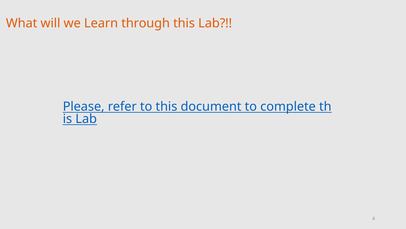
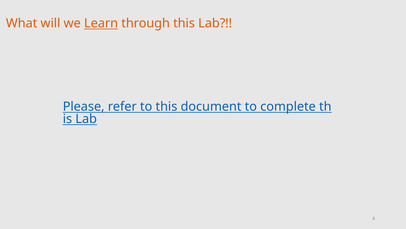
Learn underline: none -> present
